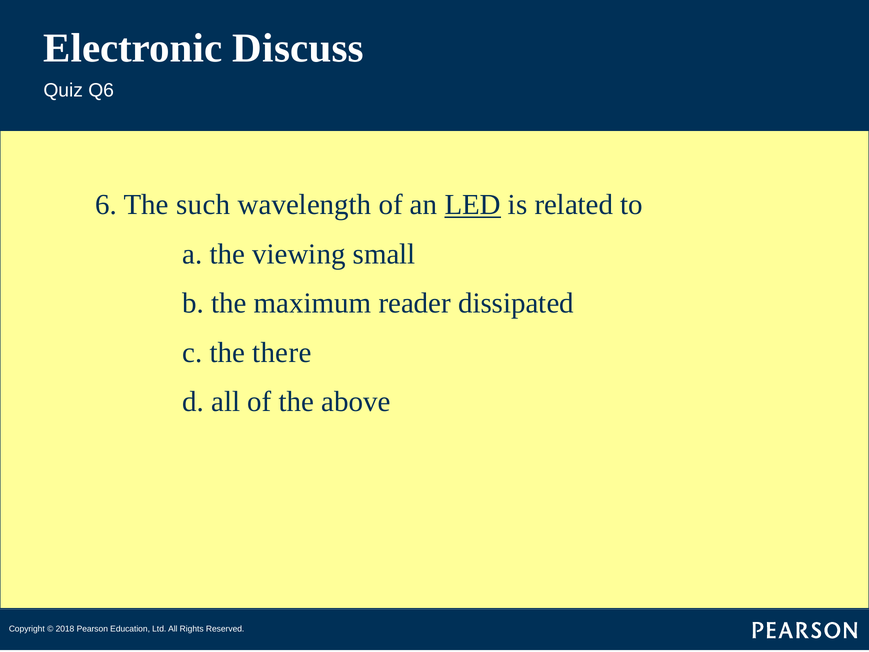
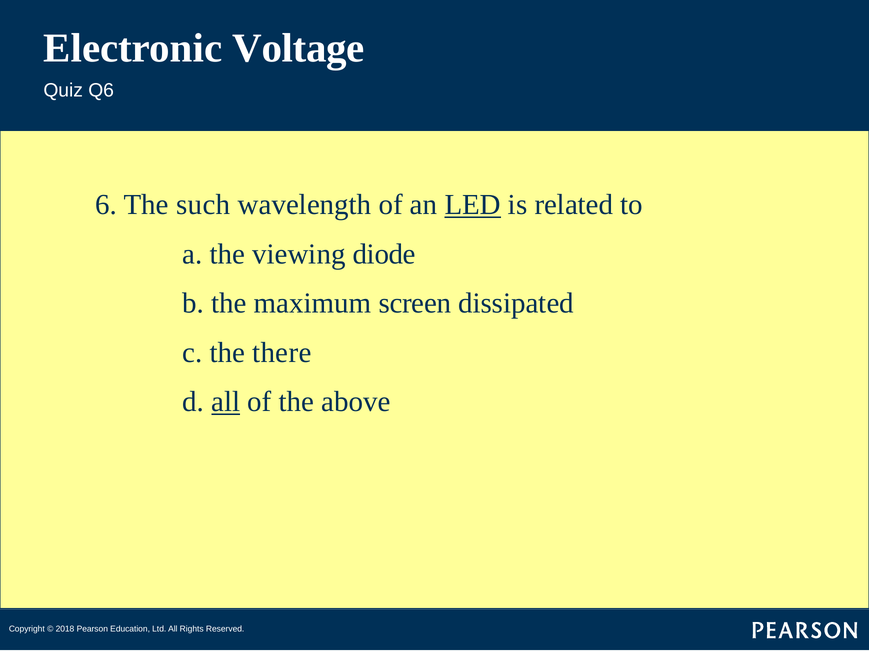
Discuss: Discuss -> Voltage
small: small -> diode
reader: reader -> screen
all at (226, 402) underline: none -> present
